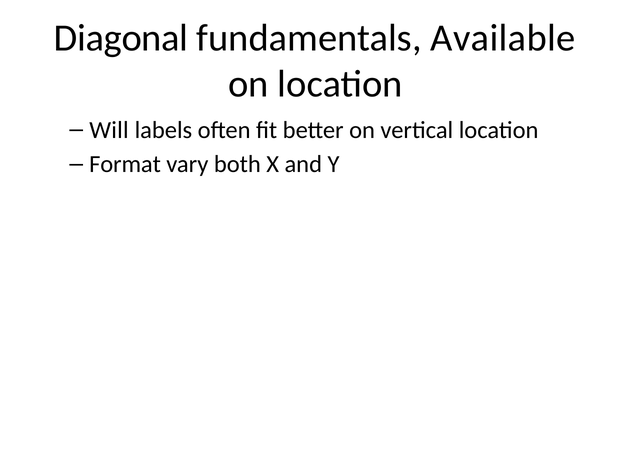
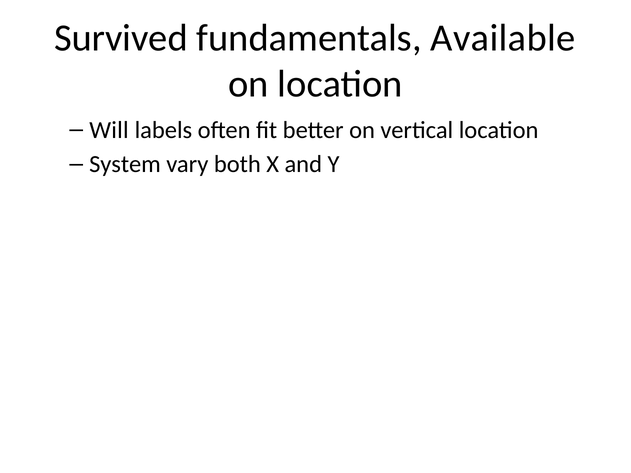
Diagonal: Diagonal -> Survived
Format: Format -> System
